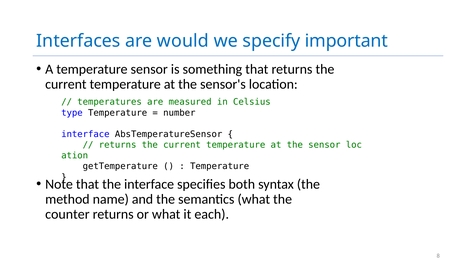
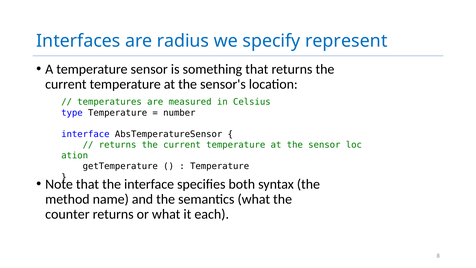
would: would -> radius
important: important -> represent
